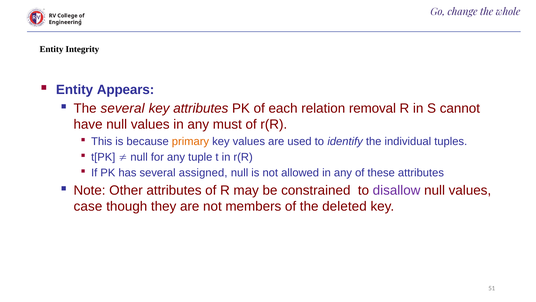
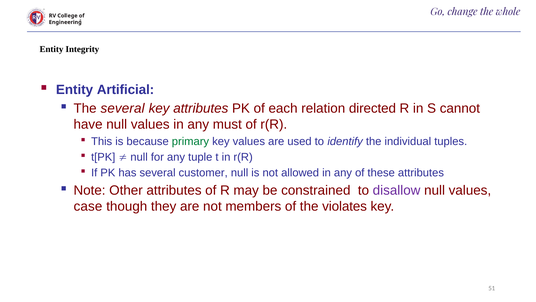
Appears: Appears -> Artificial
removal: removal -> directed
primary colour: orange -> green
assigned: assigned -> customer
deleted: deleted -> violates
